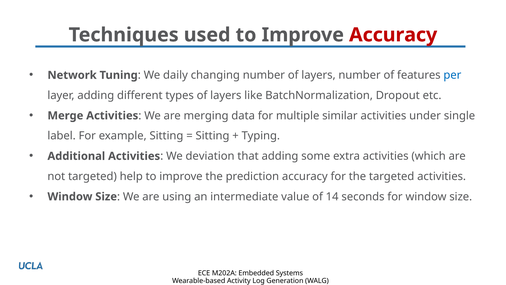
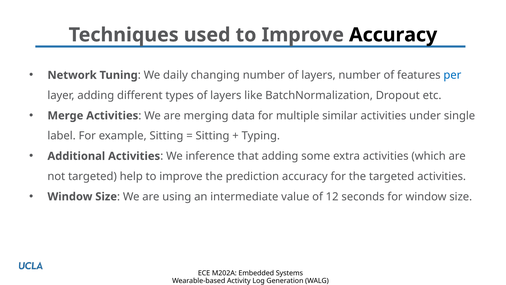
Accuracy at (393, 35) colour: red -> black
deviation: deviation -> inference
14: 14 -> 12
